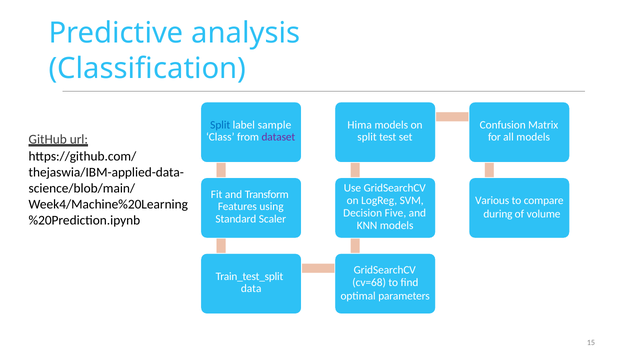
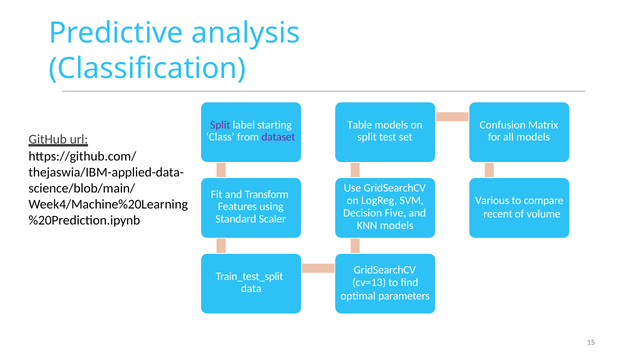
Split at (220, 125) colour: blue -> purple
sample: sample -> starting
Hima: Hima -> Table
during: during -> recent
cv=68: cv=68 -> cv=13
